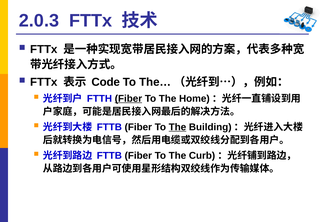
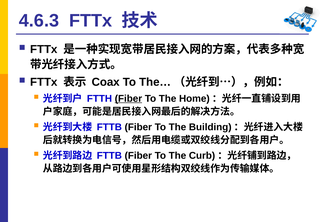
2.0.3: 2.0.3 -> 4.6.3
Code: Code -> Coax
The at (177, 127) underline: present -> none
